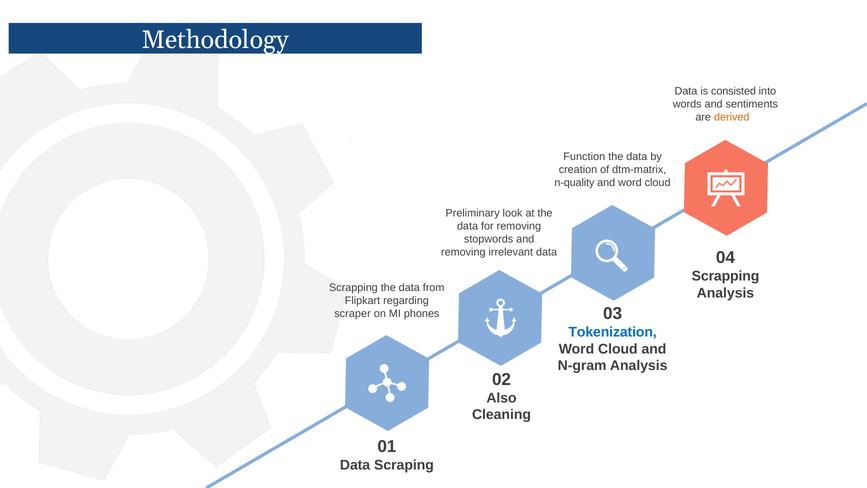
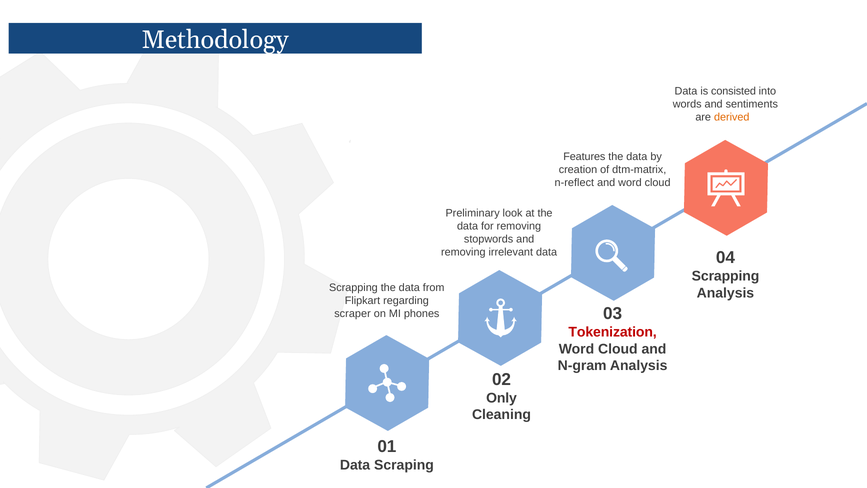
Function: Function -> Features
n-quality: n-quality -> n-reflect
Tokenization colour: blue -> red
Also: Also -> Only
